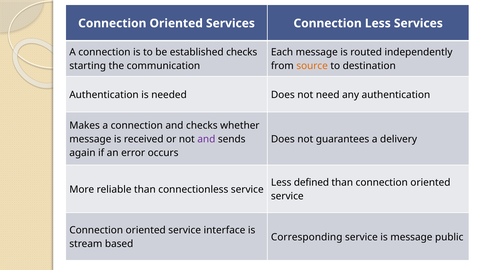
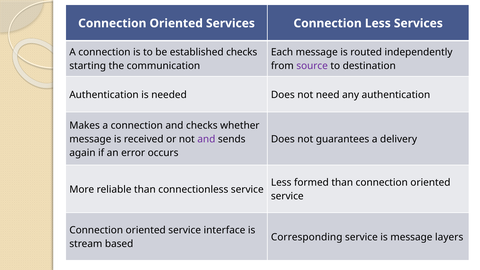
source colour: orange -> purple
defined: defined -> formed
public: public -> layers
